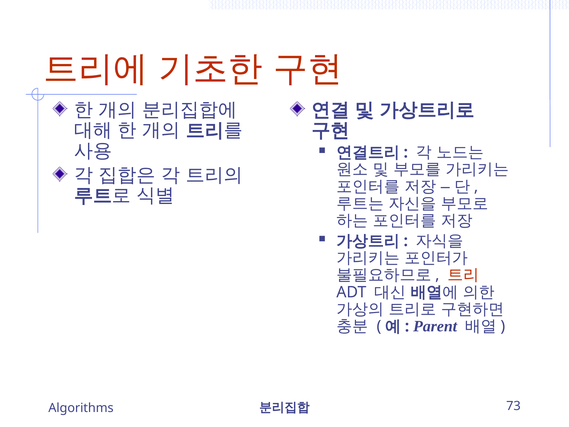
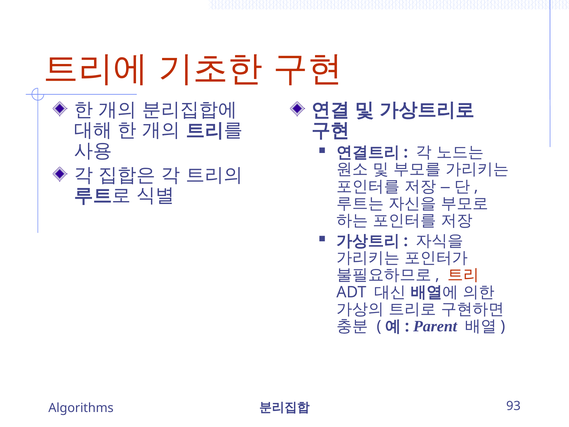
73: 73 -> 93
